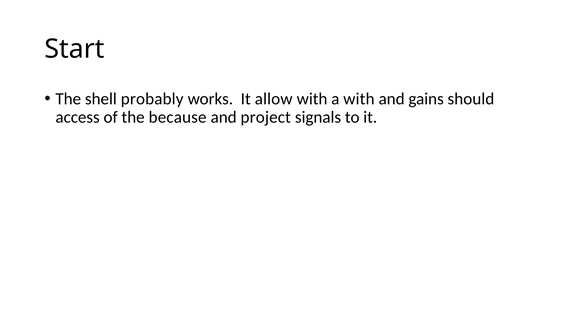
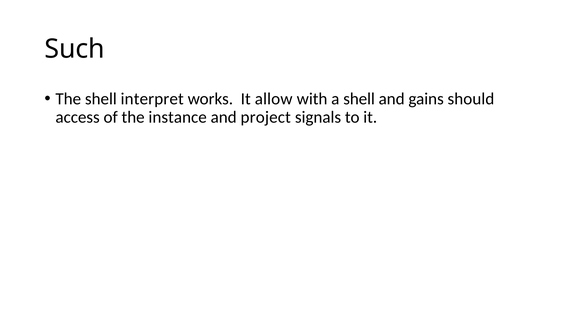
Start: Start -> Such
probably: probably -> interpret
a with: with -> shell
because: because -> instance
